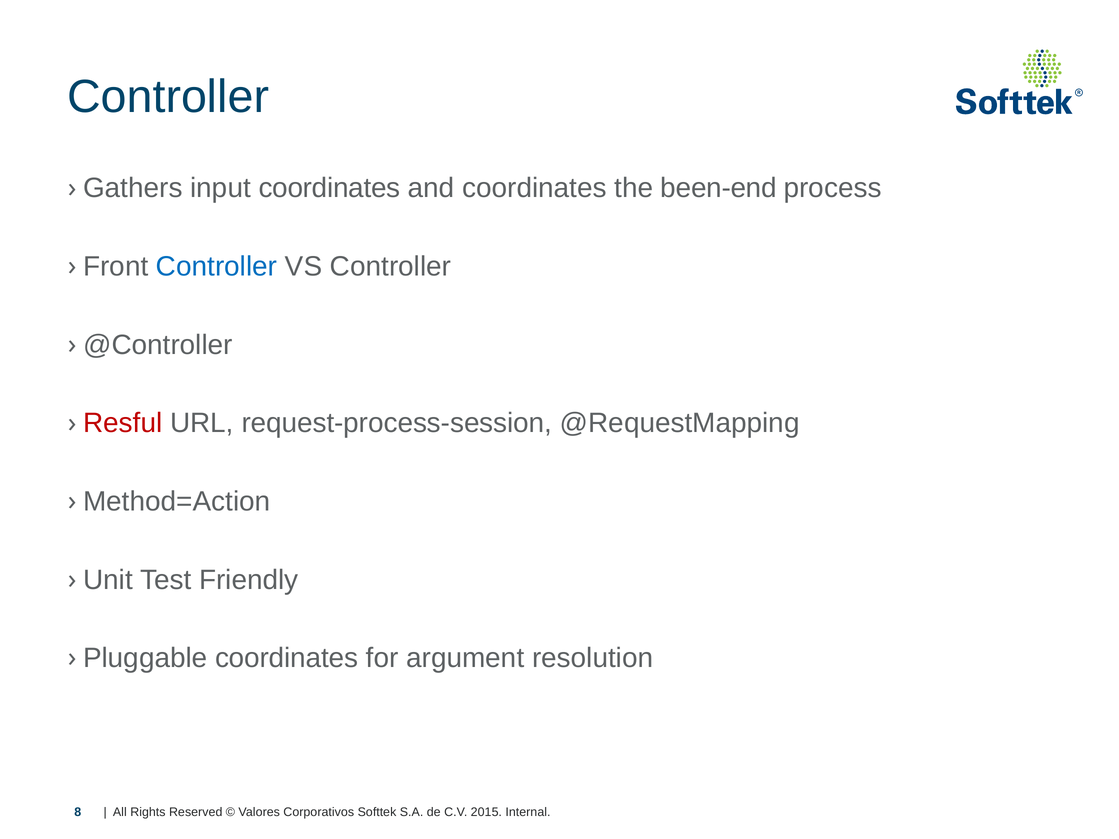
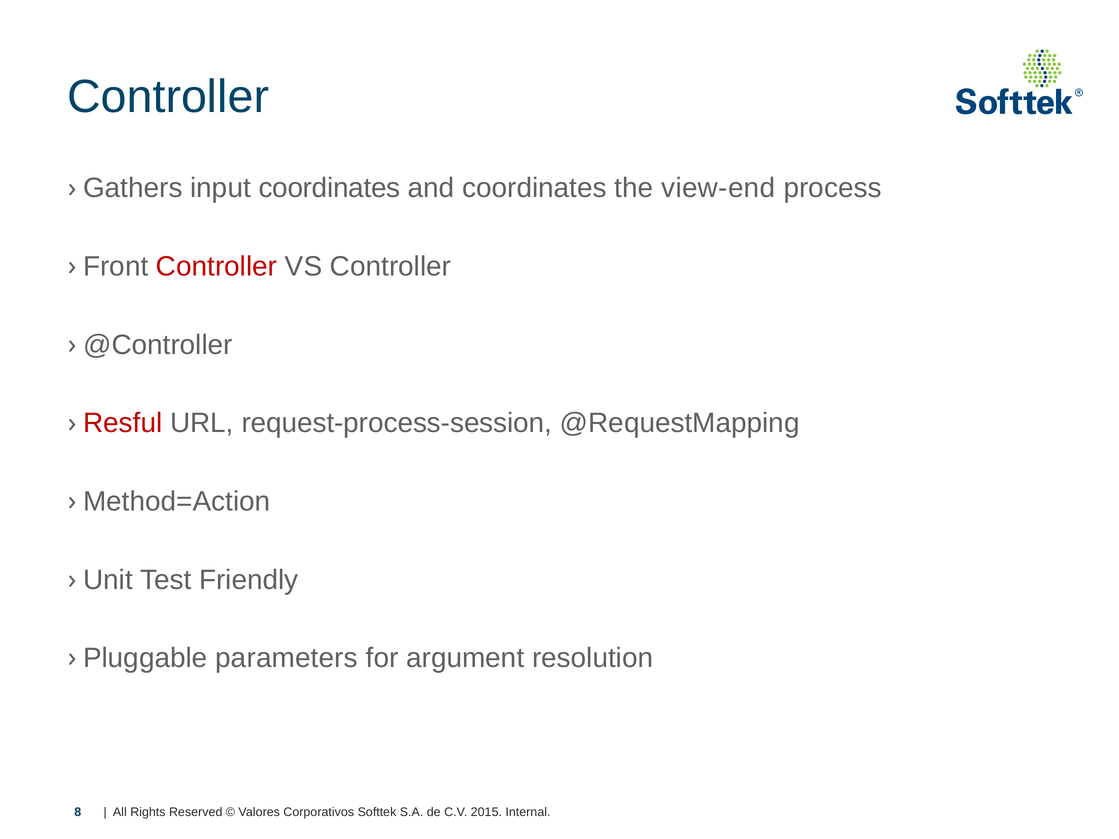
been-end: been-end -> view-end
Controller at (217, 267) colour: blue -> red
Pluggable coordinates: coordinates -> parameters
